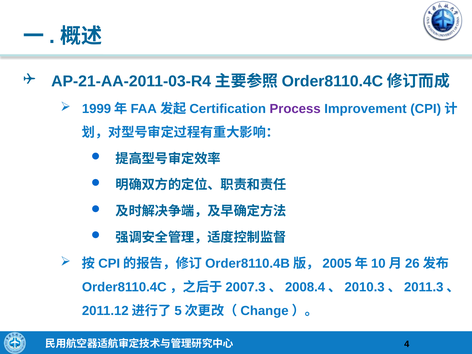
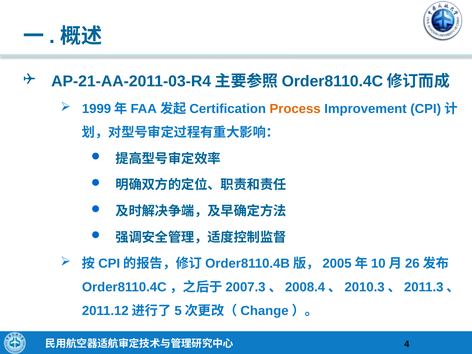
Process colour: purple -> orange
